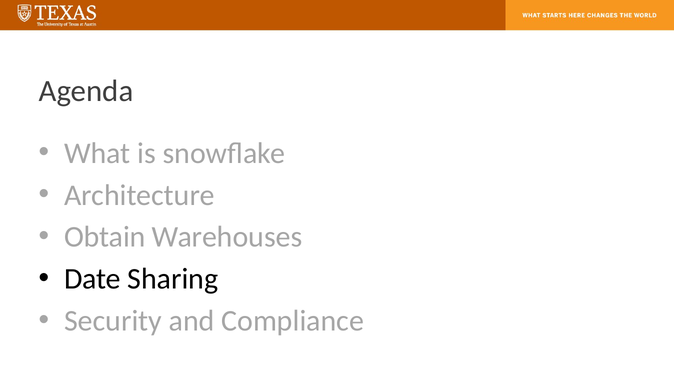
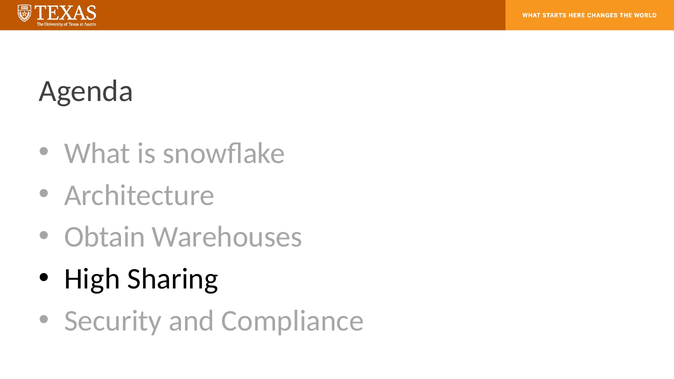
Date: Date -> High
